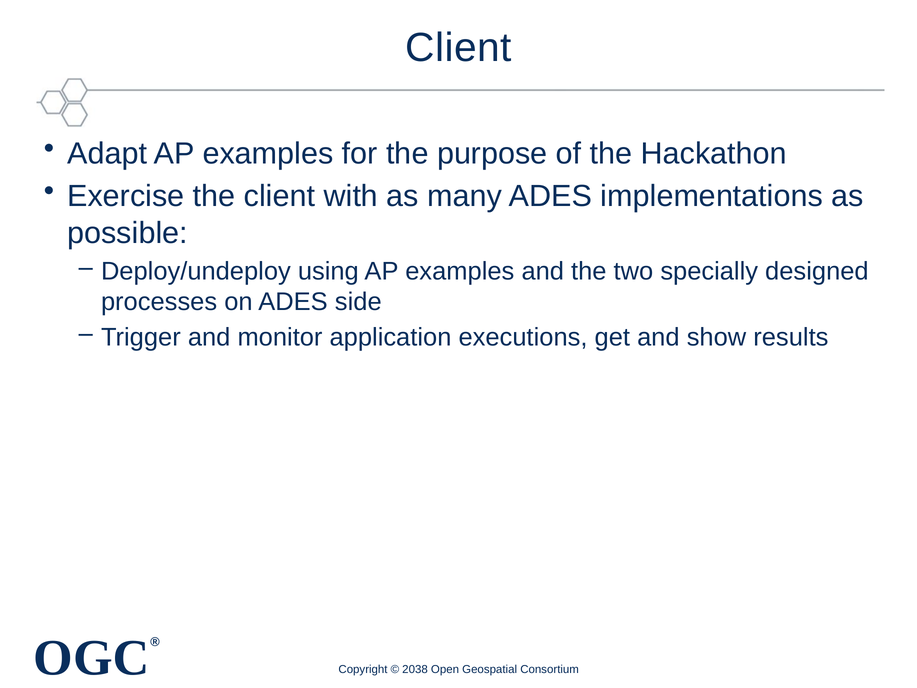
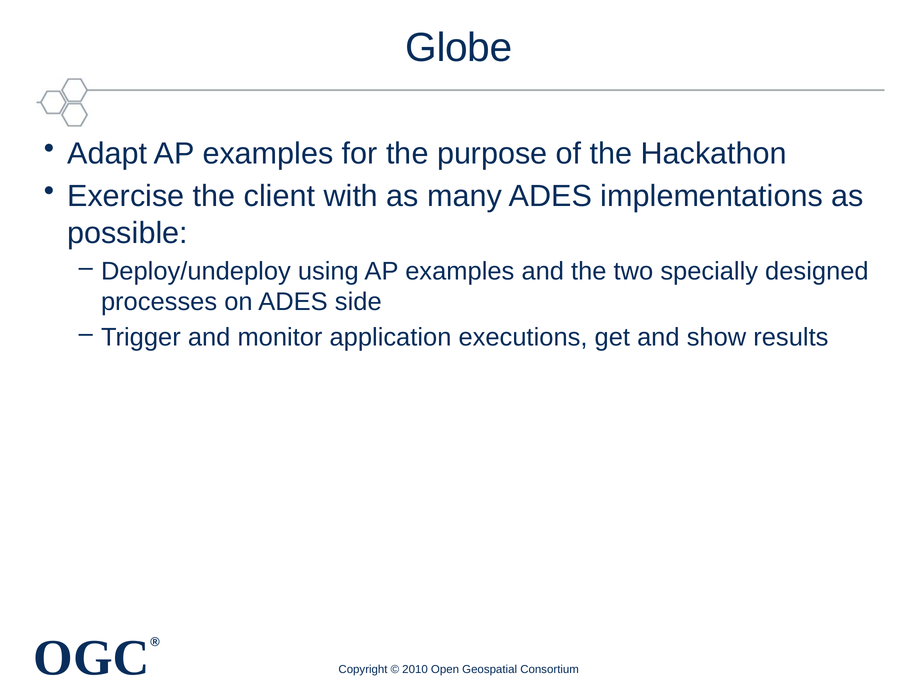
Client at (458, 48): Client -> Globe
2038: 2038 -> 2010
